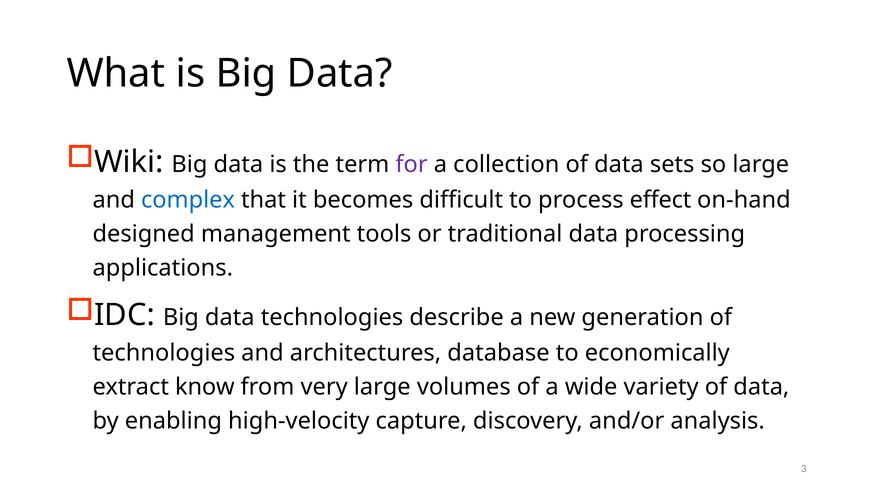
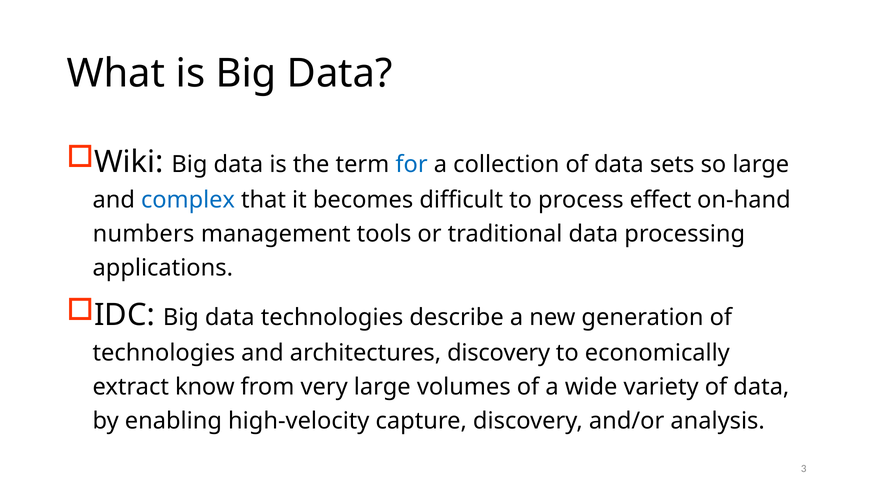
for colour: purple -> blue
designed: designed -> numbers
architectures database: database -> discovery
